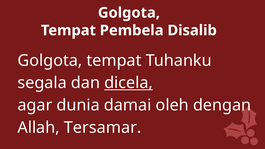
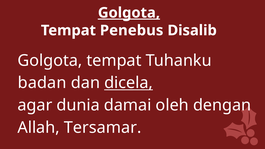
Golgota at (129, 13) underline: none -> present
Pembela: Pembela -> Penebus
segala: segala -> badan
